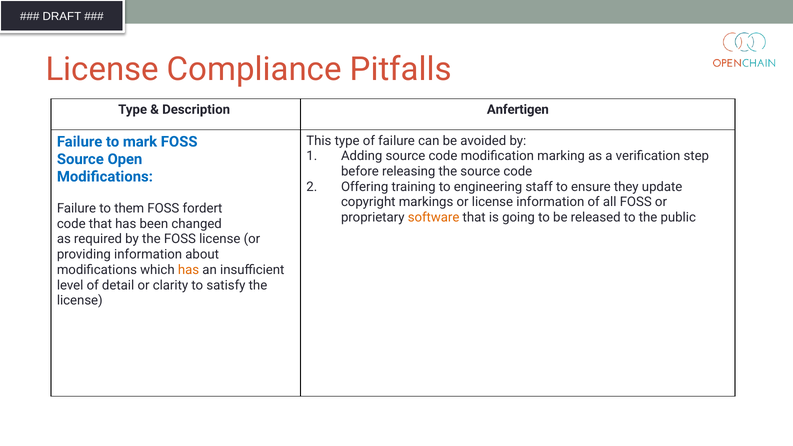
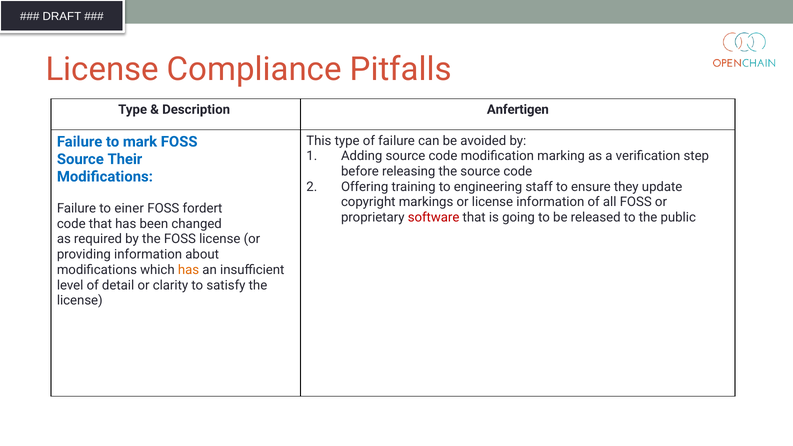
Open: Open -> Their
them: them -> einer
software colour: orange -> red
